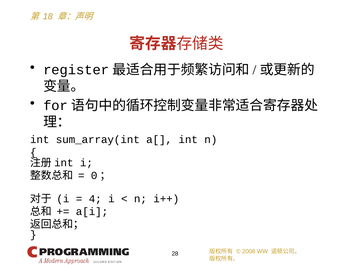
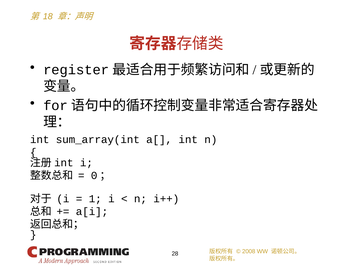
4: 4 -> 1
